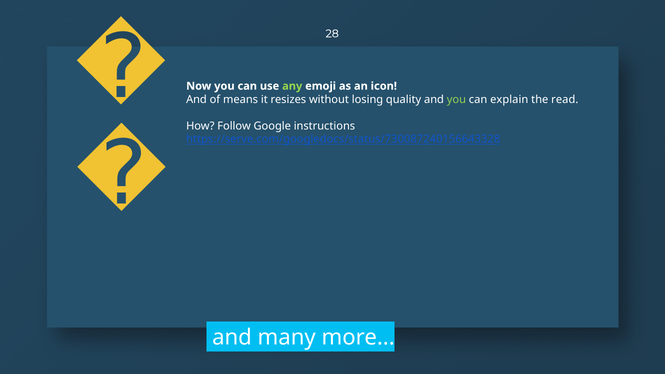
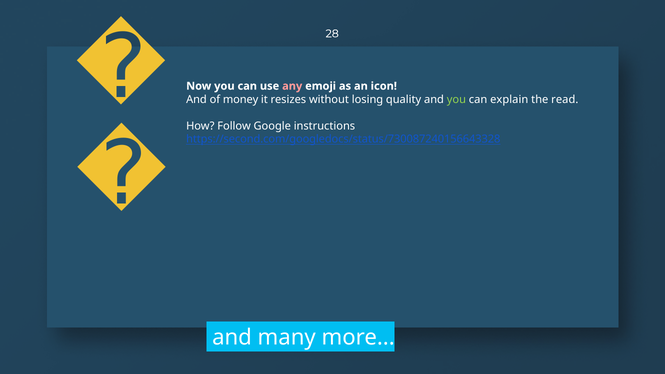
any colour: light green -> pink
means: means -> money
https://serve.com/googledocs/status/730087240156643328: https://serve.com/googledocs/status/730087240156643328 -> https://second.com/googledocs/status/730087240156643328
